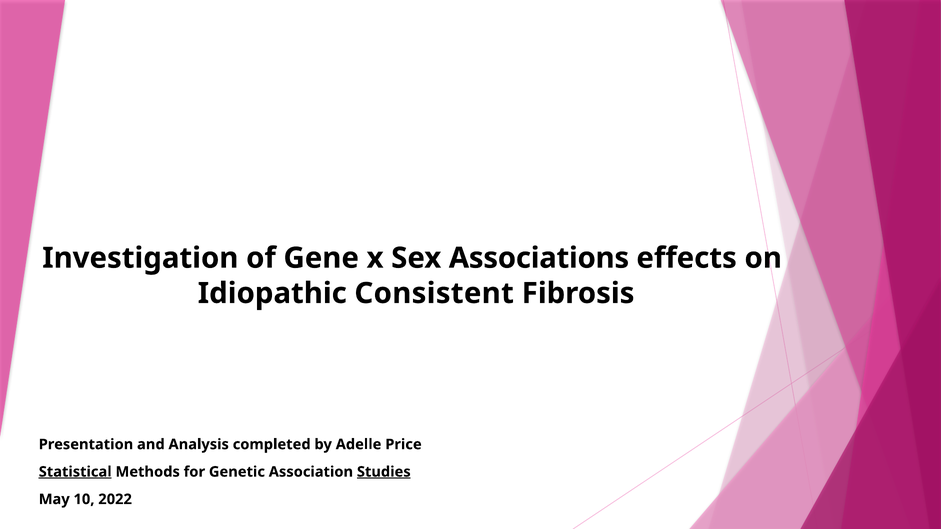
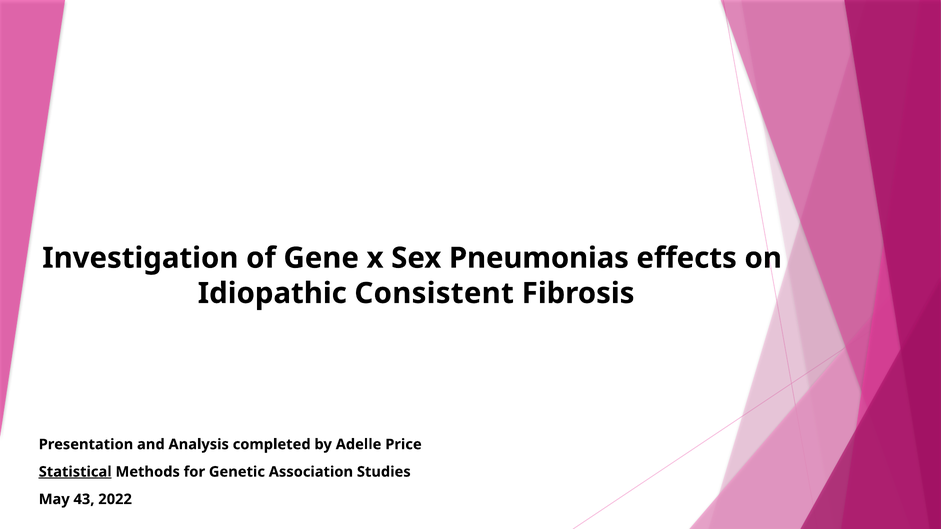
Associations: Associations -> Pneumonias
Studies underline: present -> none
10: 10 -> 43
